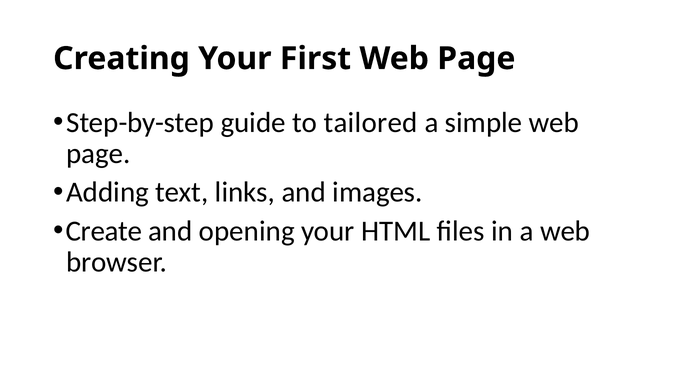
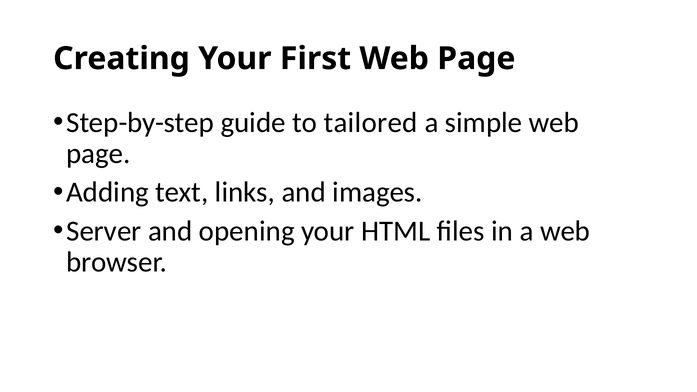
Create: Create -> Server
